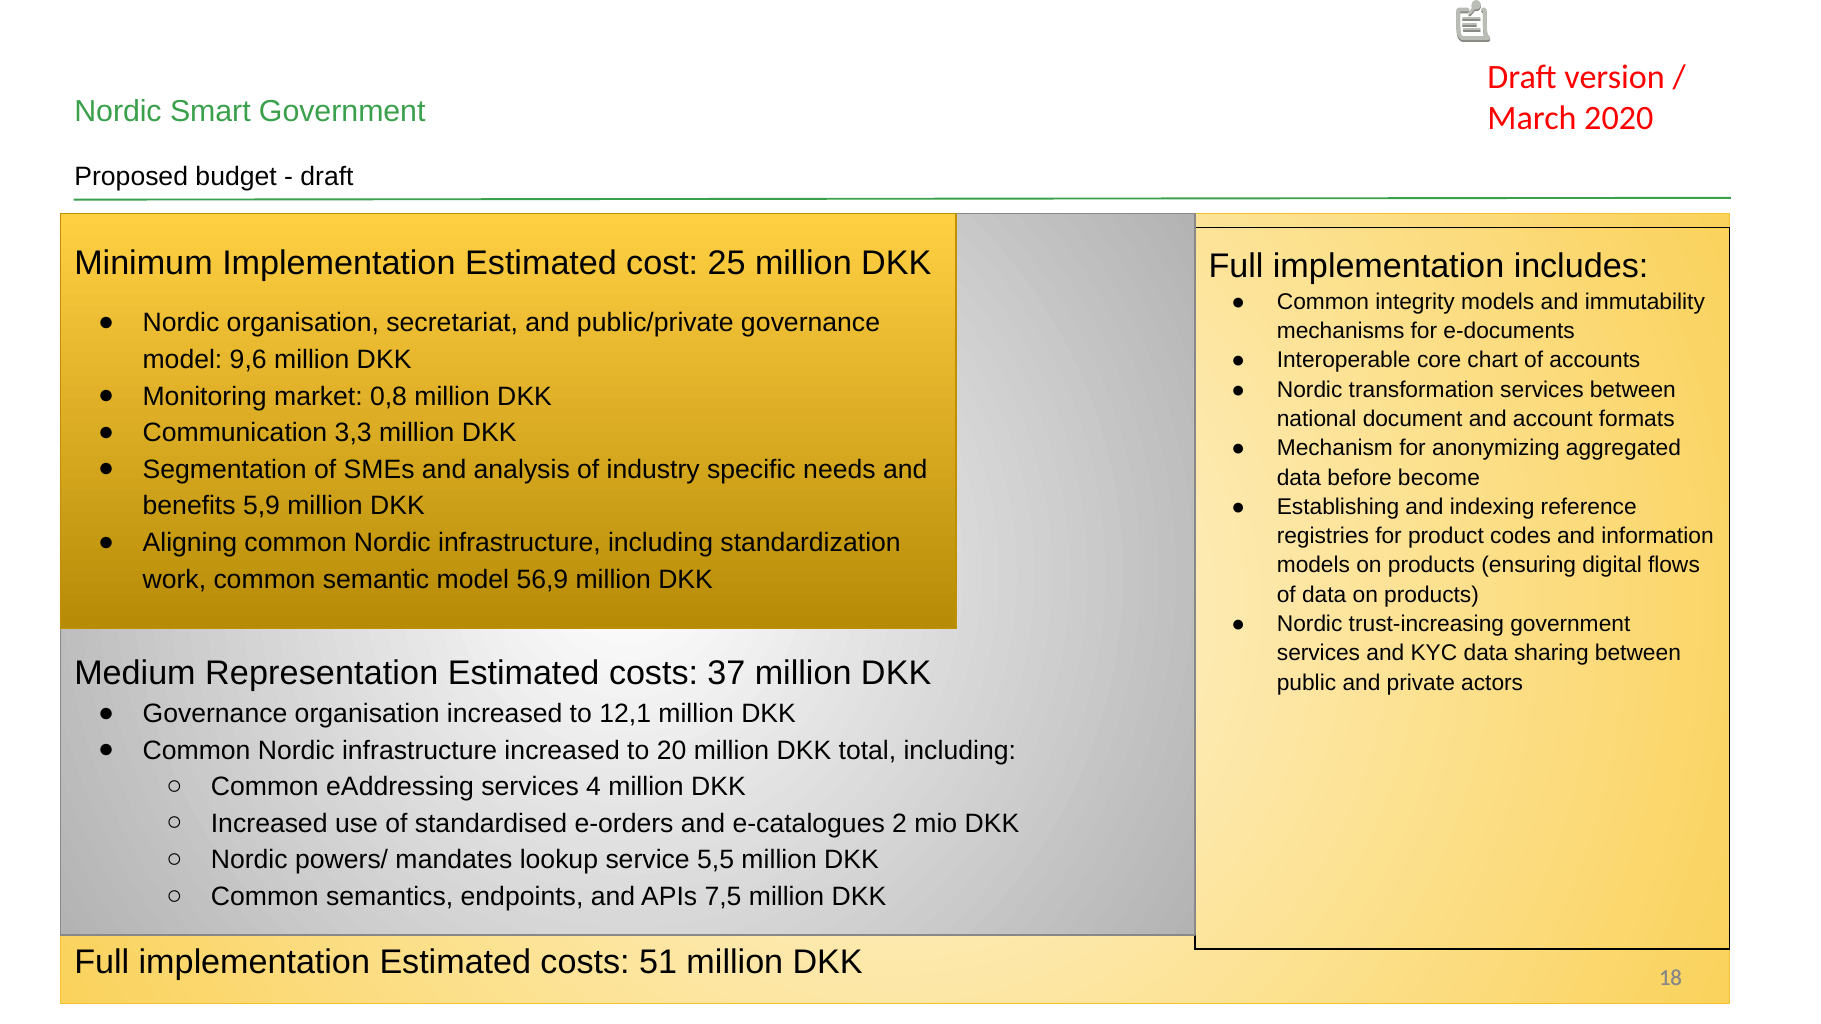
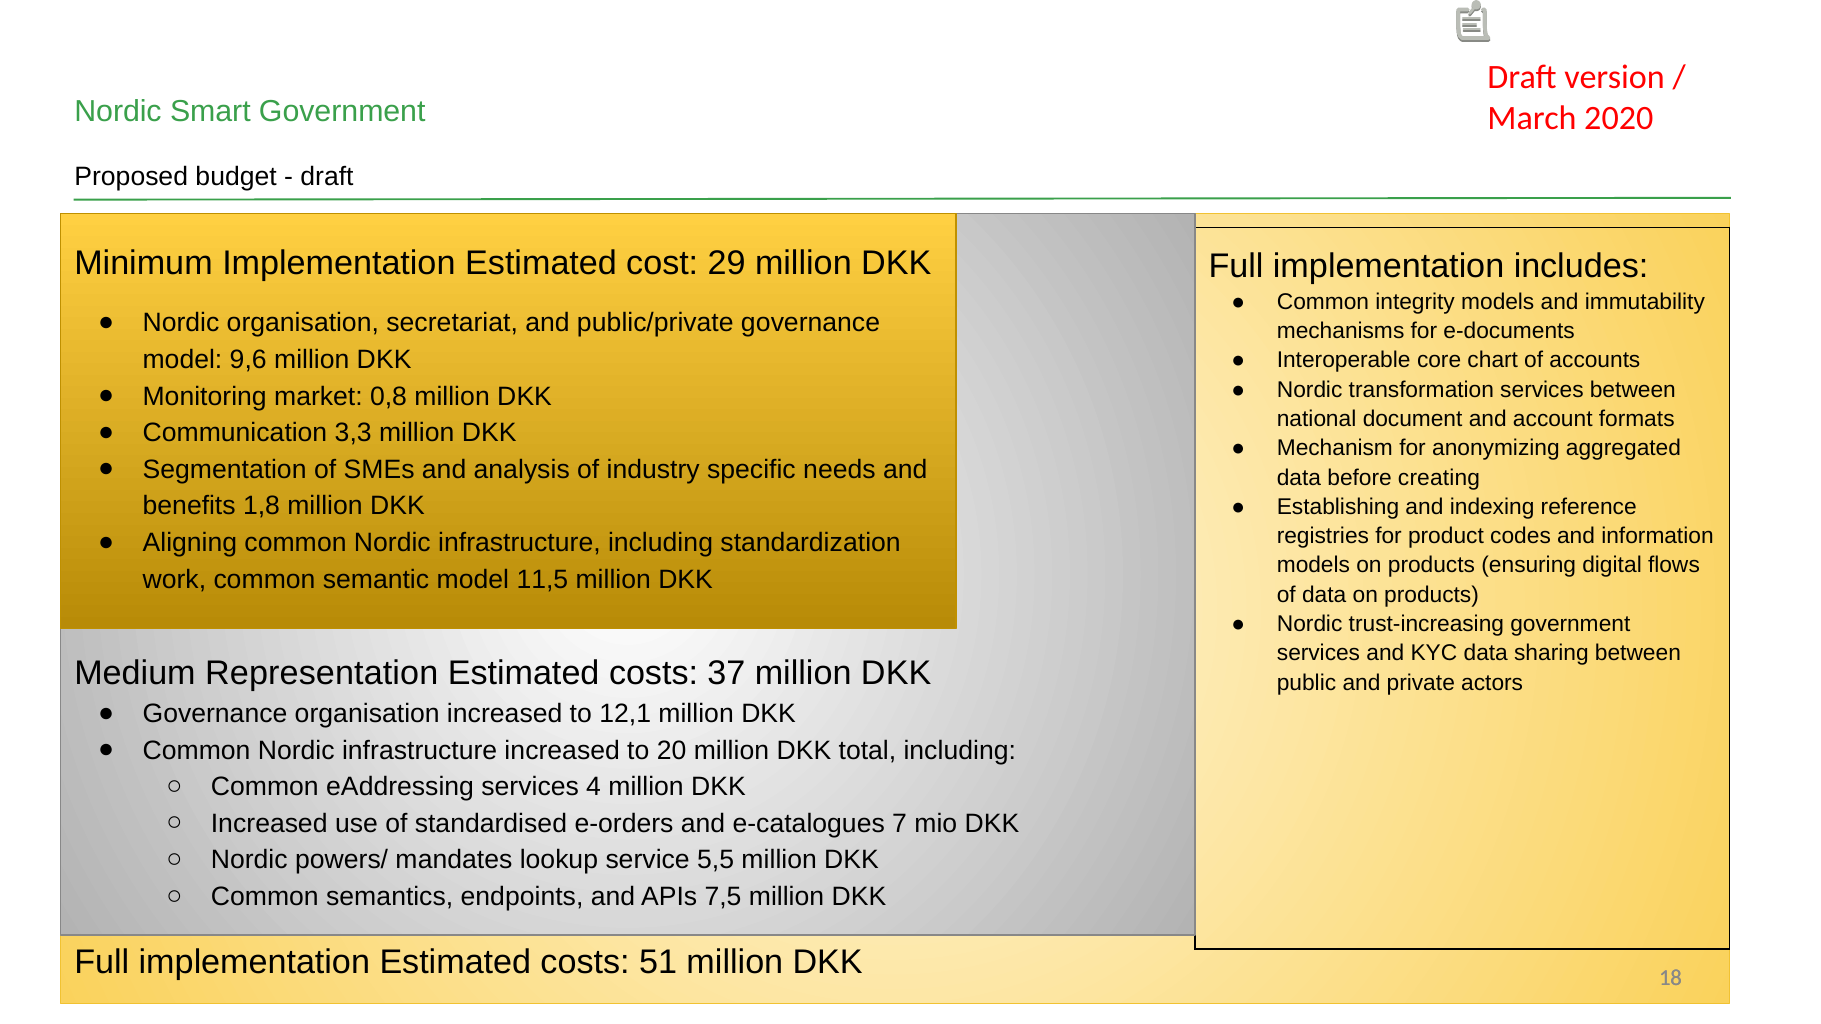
25: 25 -> 29
become: become -> creating
5,9: 5,9 -> 1,8
56,9: 56,9 -> 11,5
2: 2 -> 7
